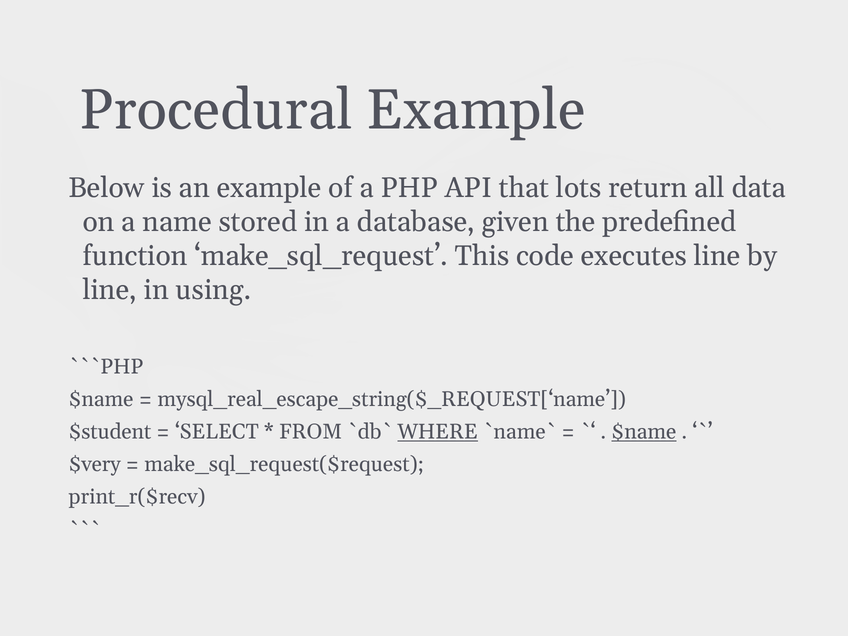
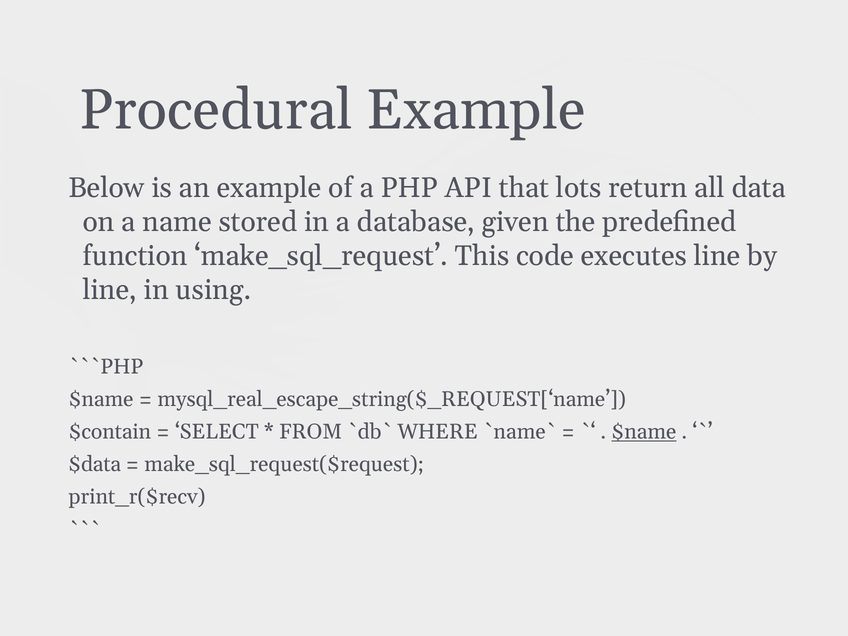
$student: $student -> $contain
WHERE underline: present -> none
$very: $very -> $data
